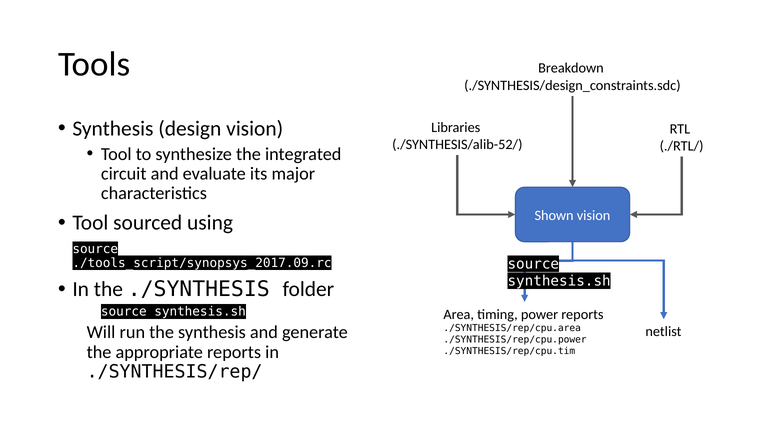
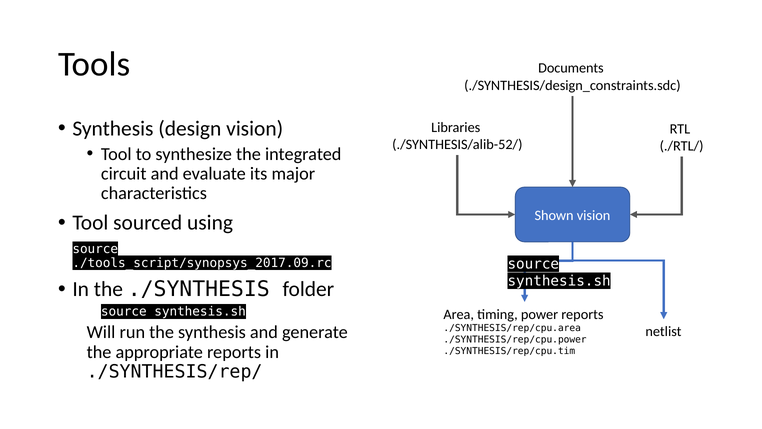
Breakdown: Breakdown -> Documents
